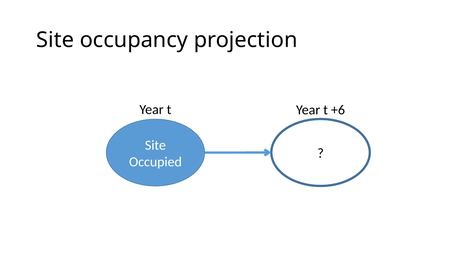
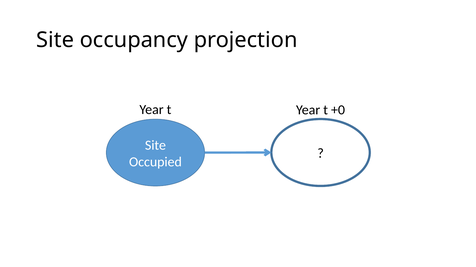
+6: +6 -> +0
